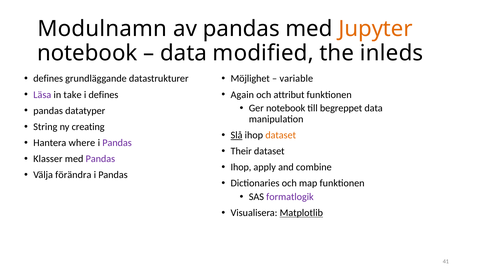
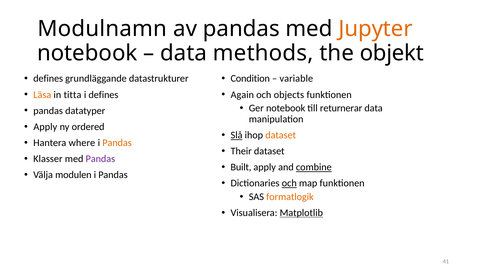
modified: modified -> methods
inleds: inleds -> objekt
Möjlighet: Möjlighet -> Condition
Läsa colour: purple -> orange
take: take -> titta
attribut: attribut -> objects
begreppet: begreppet -> returnerar
String at (45, 126): String -> Apply
creating: creating -> ordered
Pandas at (117, 142) colour: purple -> orange
Ihop at (241, 167): Ihop -> Built
combine underline: none -> present
förändra: förändra -> modulen
och at (289, 183) underline: none -> present
formatlogik colour: purple -> orange
